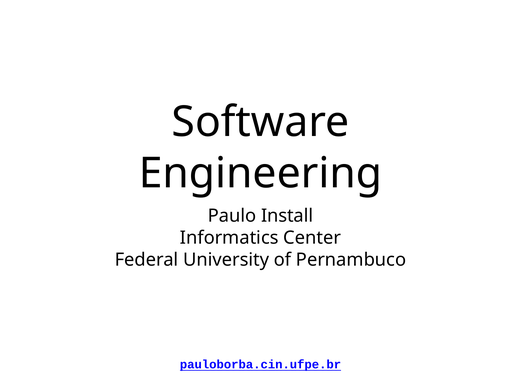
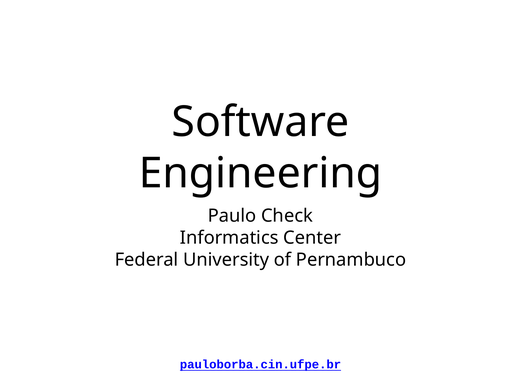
Install: Install -> Check
